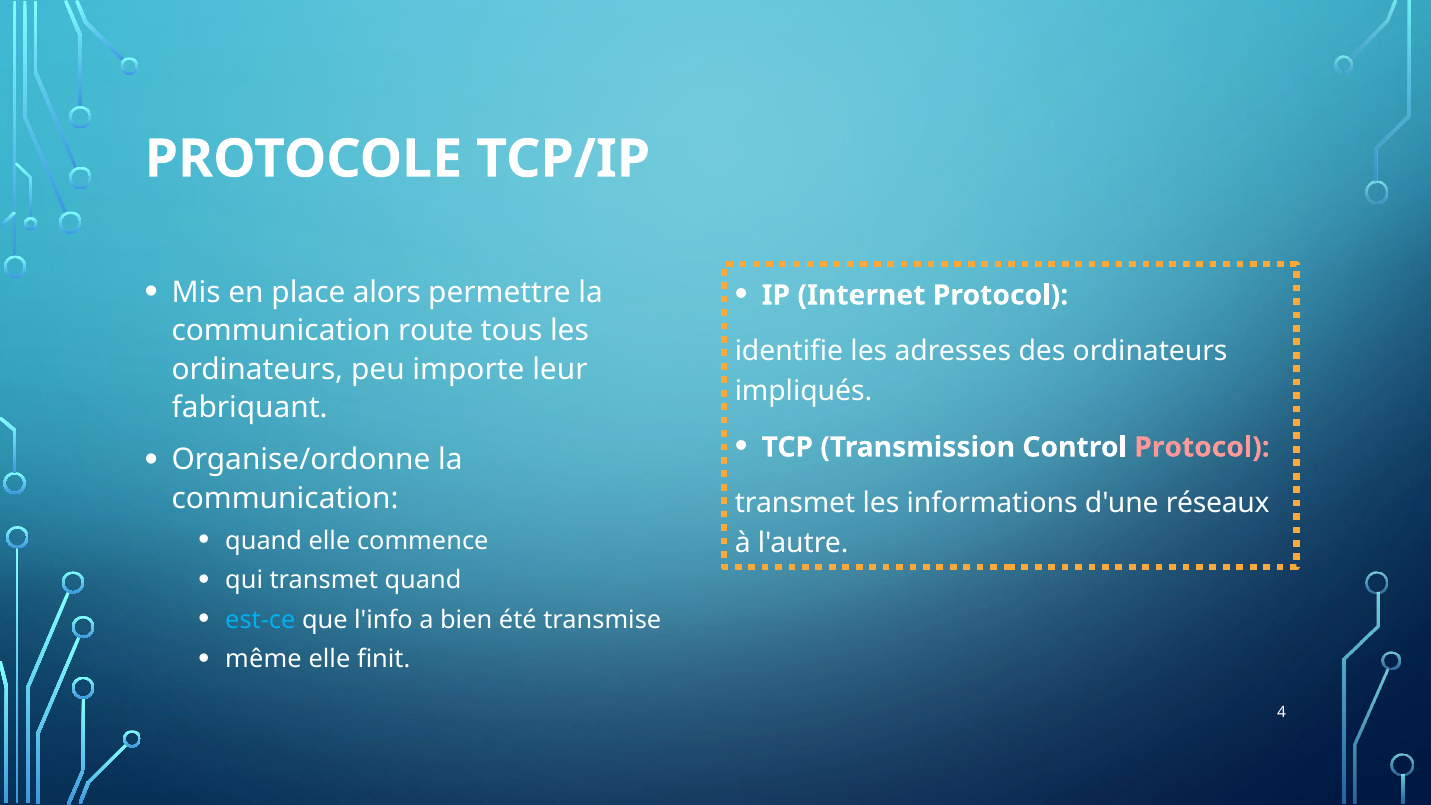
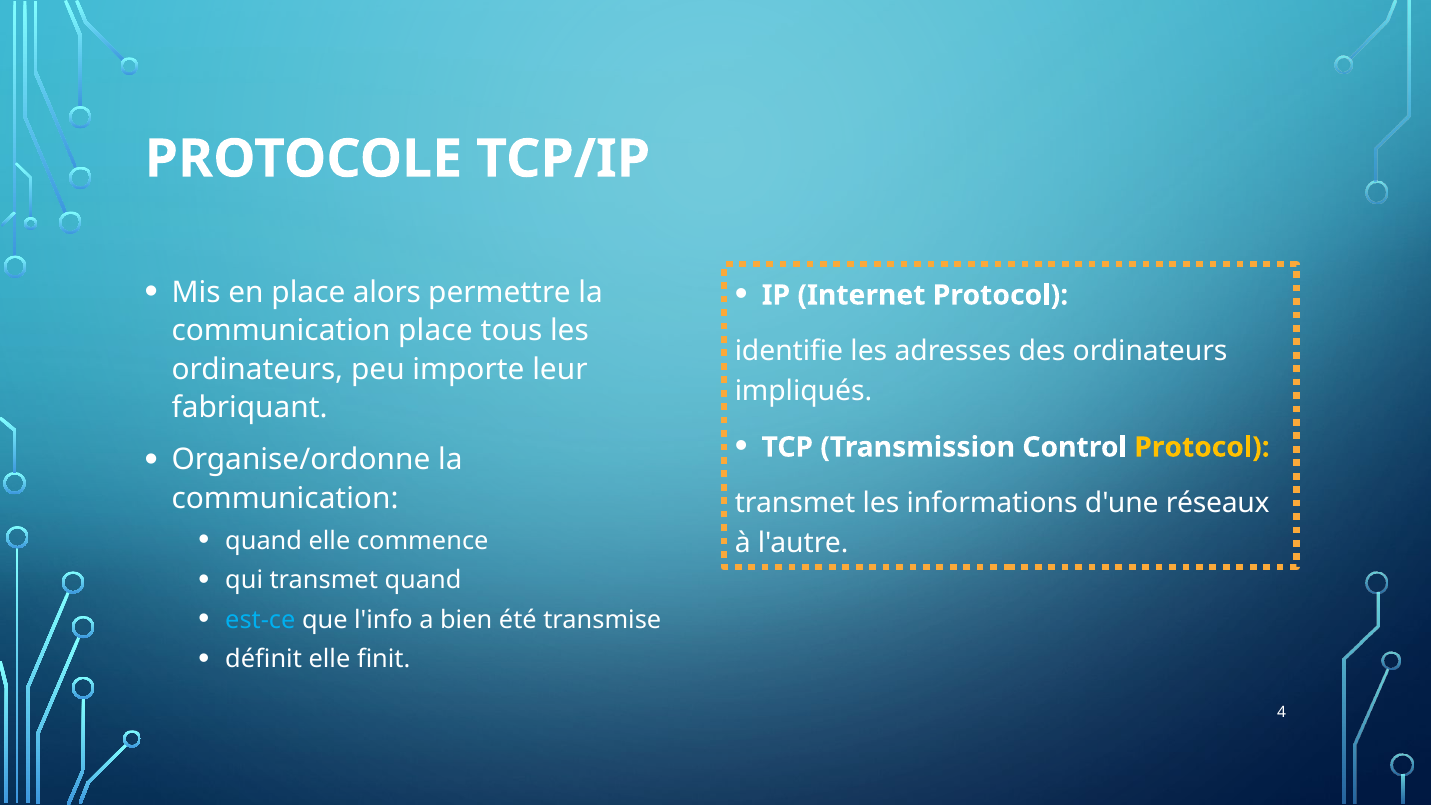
communication route: route -> place
Protocol at (1202, 447) colour: pink -> yellow
même: même -> définit
